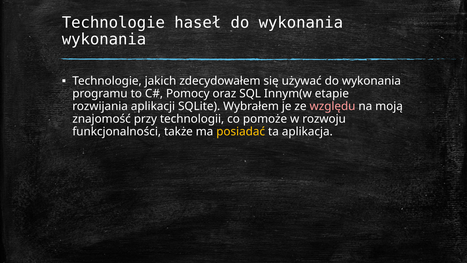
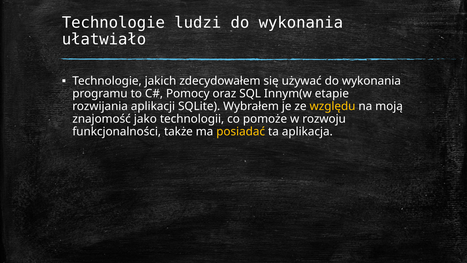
haseł: haseł -> ludzi
wykonania at (104, 39): wykonania -> ułatwiało
względu colour: pink -> yellow
przy: przy -> jako
